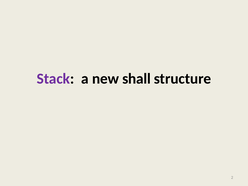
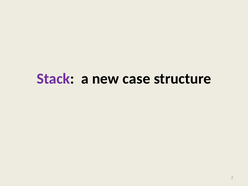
shall: shall -> case
